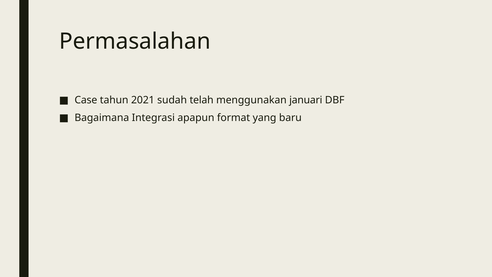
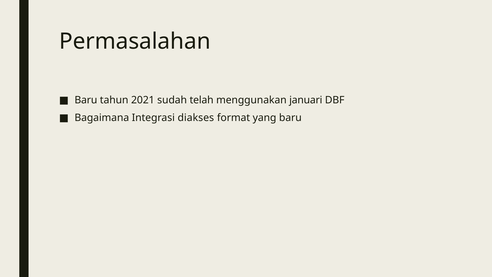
Case at (86, 100): Case -> Baru
apapun: apapun -> diakses
